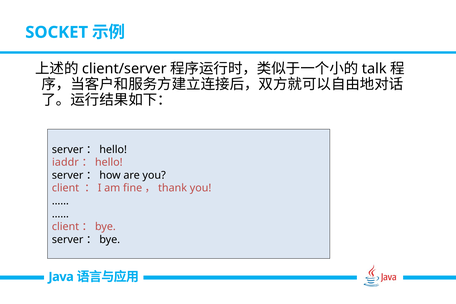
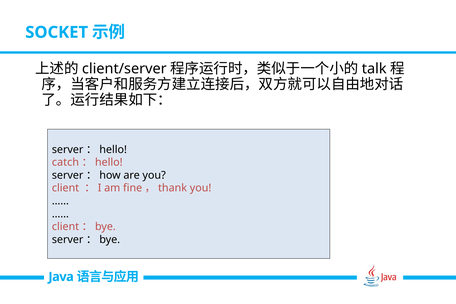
iaddr: iaddr -> catch
